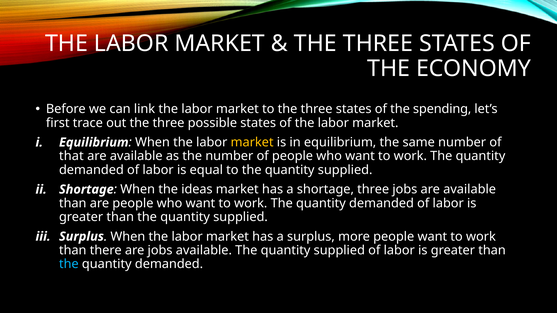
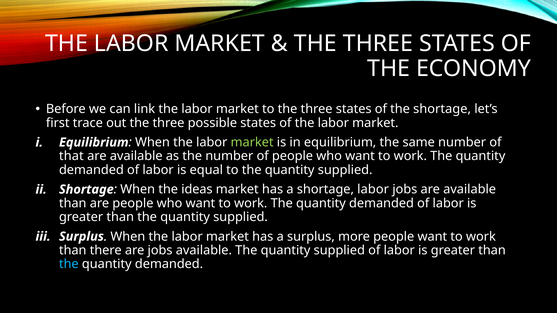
the spending: spending -> shortage
market at (252, 142) colour: yellow -> light green
shortage three: three -> labor
